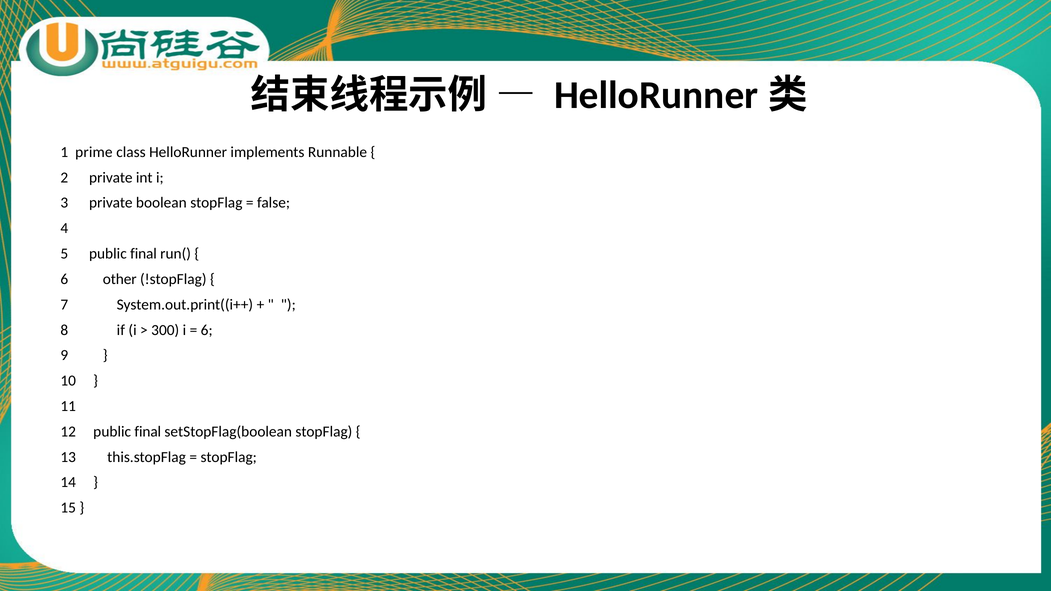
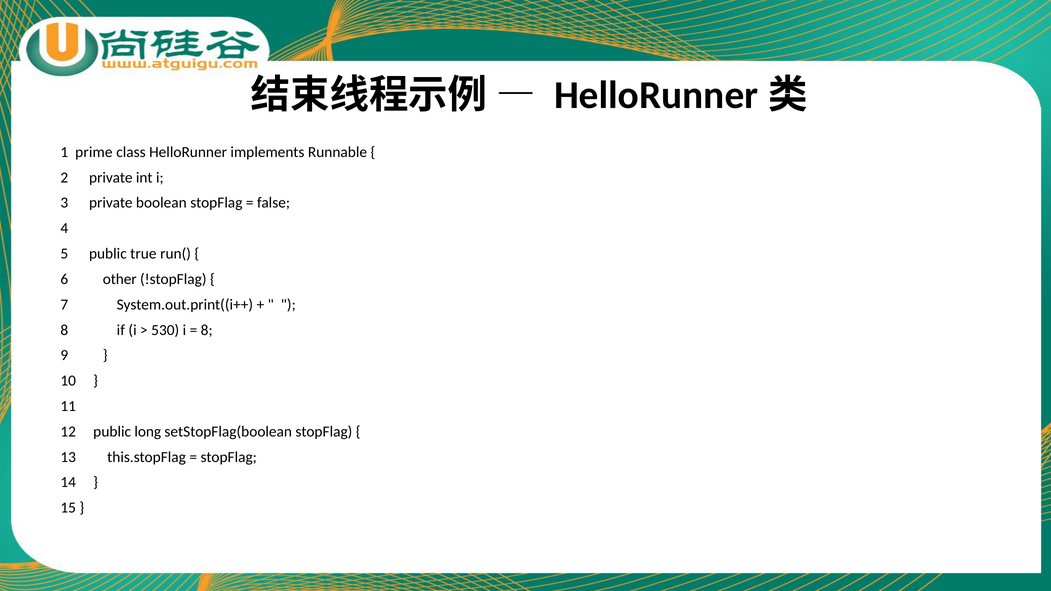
5 public final: final -> true
300: 300 -> 530
6 at (207, 330): 6 -> 8
12 public final: final -> long
